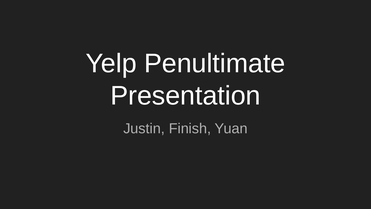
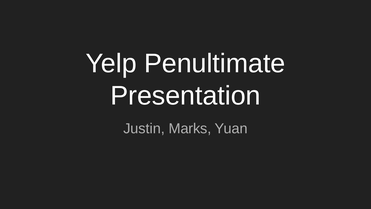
Finish: Finish -> Marks
